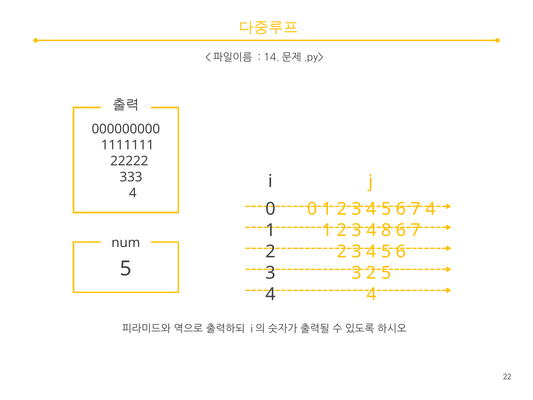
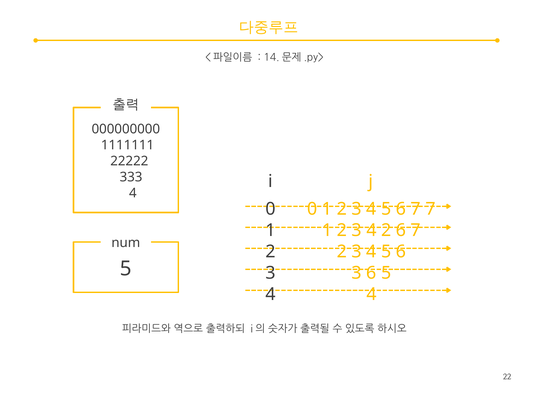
7 4: 4 -> 7
4 8: 8 -> 2
3 2: 2 -> 6
